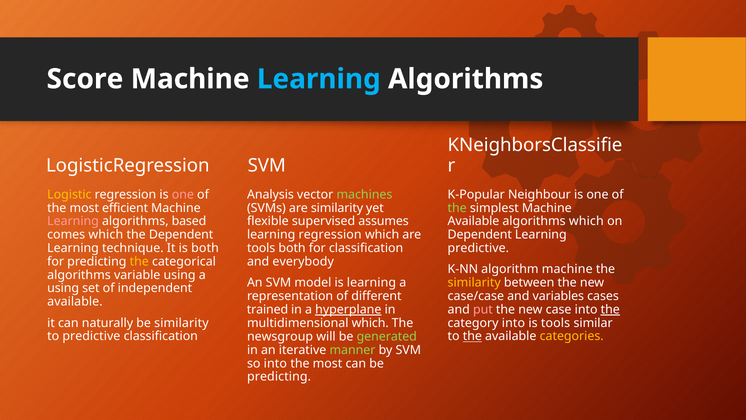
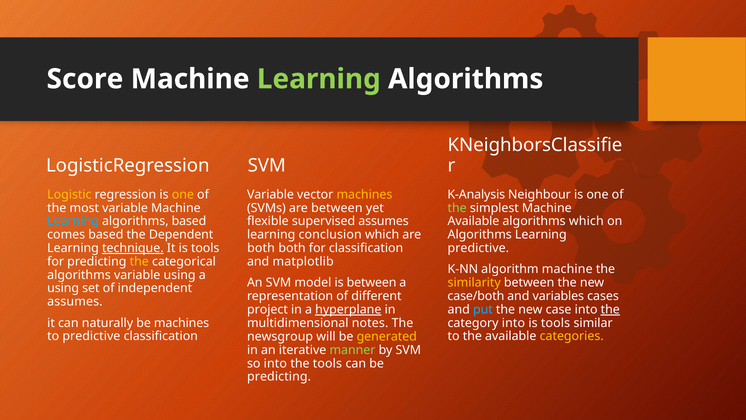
Learning at (319, 79) colour: light blue -> light green
one at (183, 194) colour: pink -> yellow
Analysis at (270, 194): Analysis -> Variable
machines at (364, 194) colour: light green -> yellow
K-Popular: K-Popular -> K-Analysis
most efficient: efficient -> variable
are similarity: similarity -> between
Learning at (73, 221) colour: pink -> light blue
comes which: which -> based
Dependent at (480, 235): Dependent -> Algorithms
learning regression: regression -> conclusion
technique underline: none -> present
It is both: both -> tools
tools at (261, 248): tools -> both
everybody: everybody -> matplotlib
is learning: learning -> between
case/case: case/case -> case/both
available at (75, 302): available -> assumes
put colour: pink -> light blue
trained: trained -> project
be similarity: similarity -> machines
multidimensional which: which -> notes
the at (472, 336) underline: present -> none
generated colour: light green -> yellow
most at (327, 363): most -> tools
